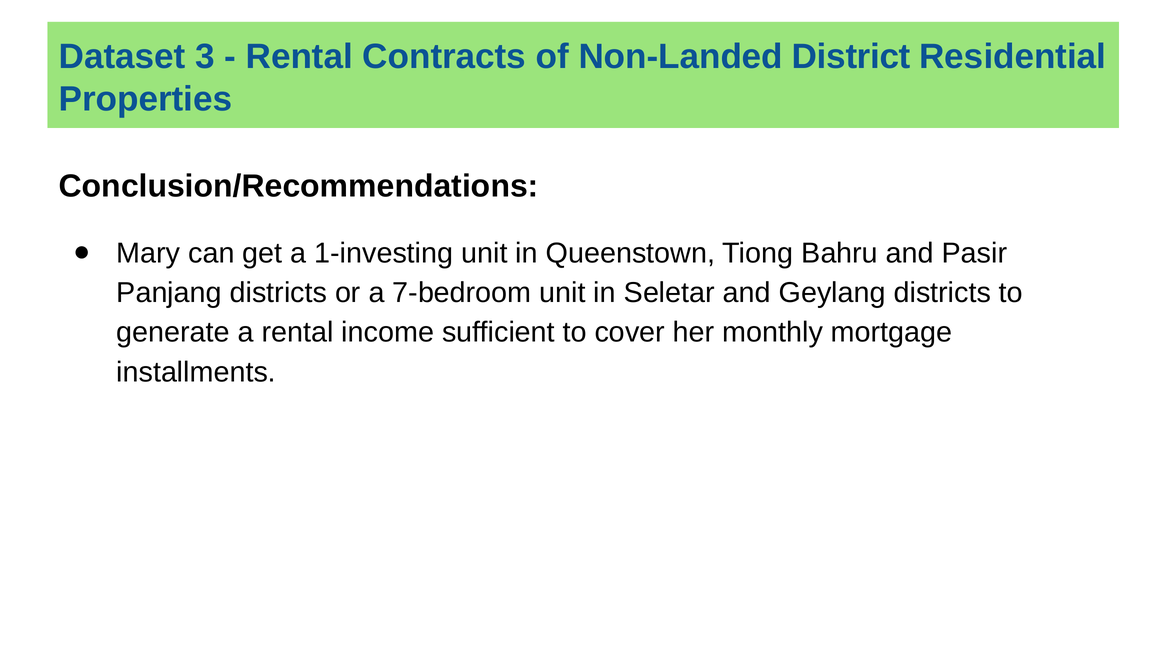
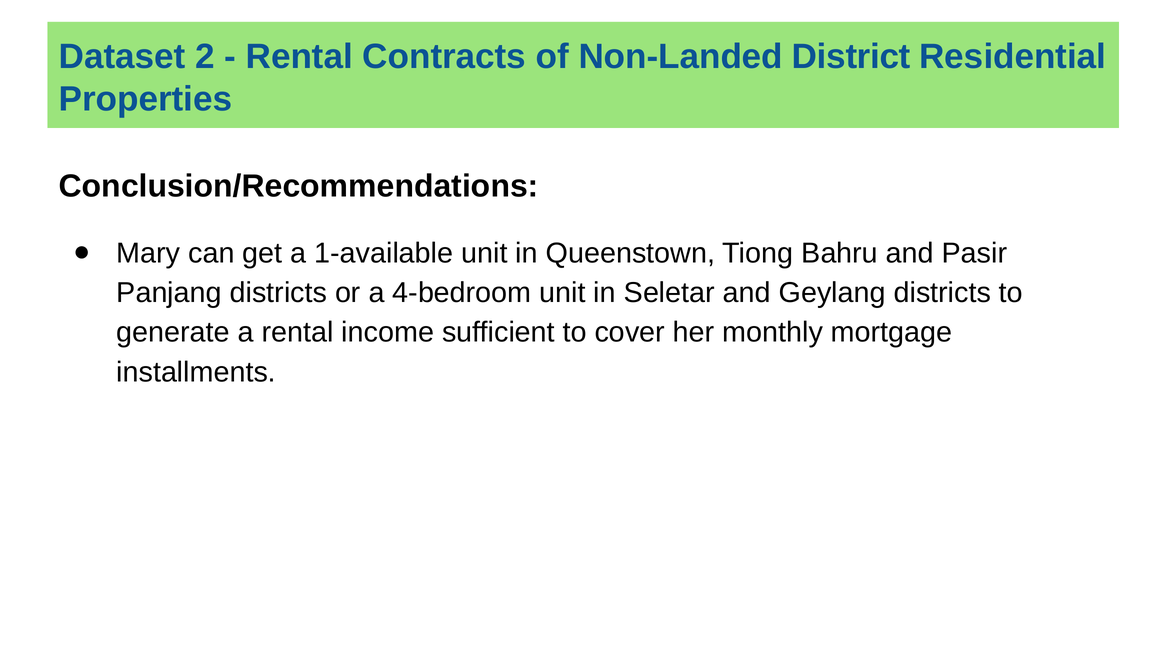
3: 3 -> 2
1-investing: 1-investing -> 1-available
7-bedroom: 7-bedroom -> 4-bedroom
